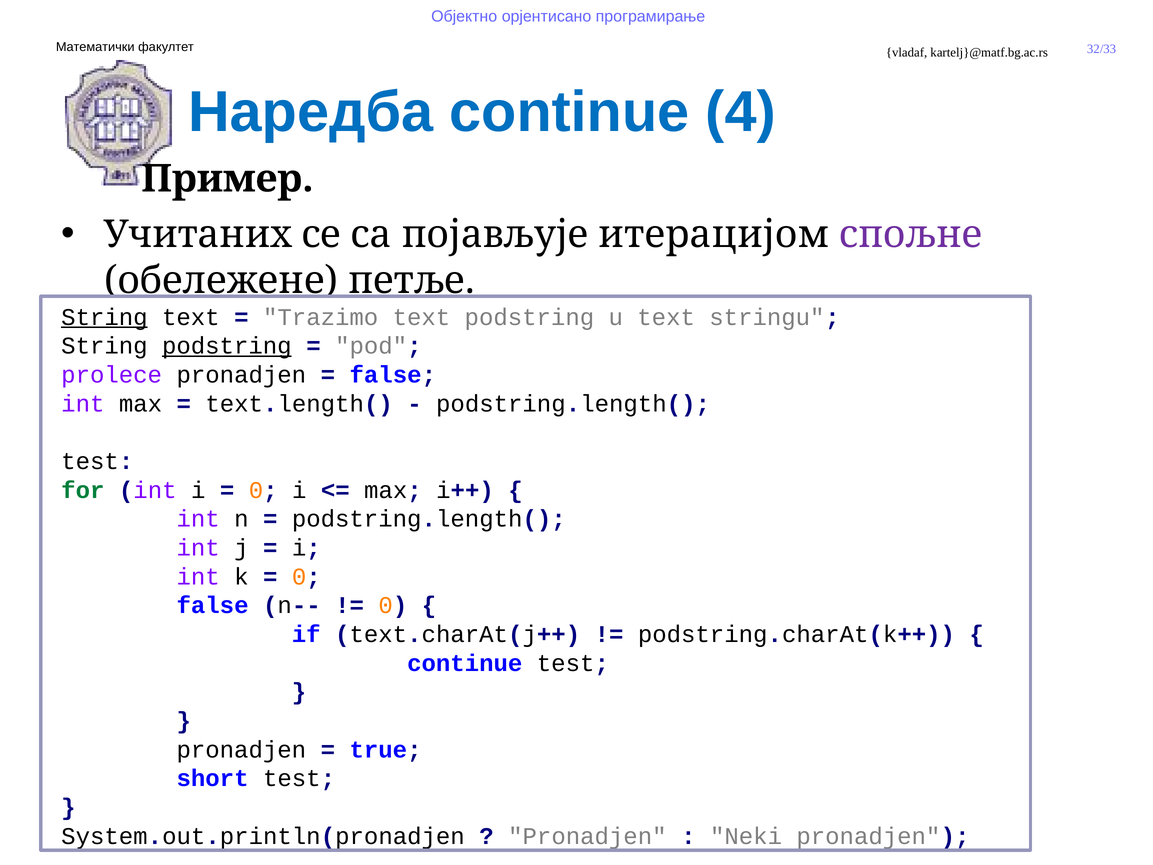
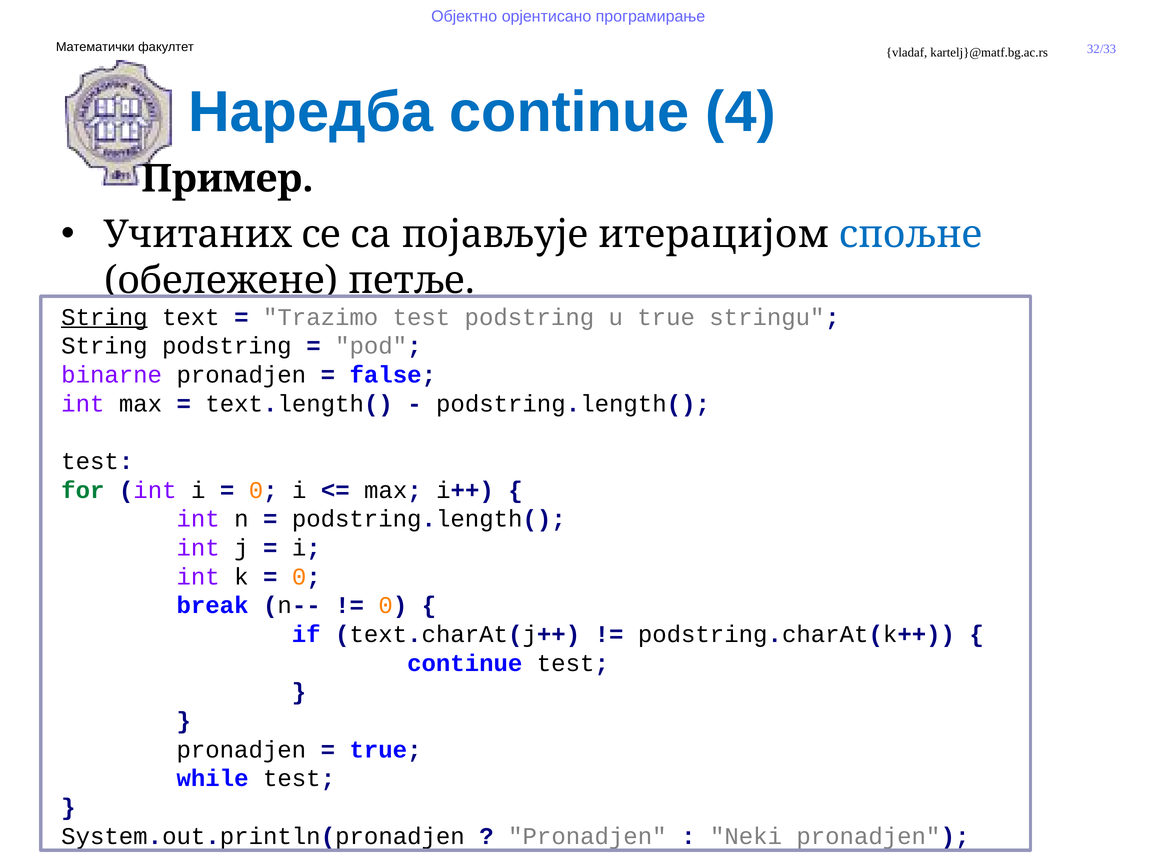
спољне colour: purple -> blue
Trazimo text: text -> test
u text: text -> true
podstring at (227, 346) underline: present -> none
prolece: prolece -> binarnе
false at (213, 605): false -> break
short: short -> while
